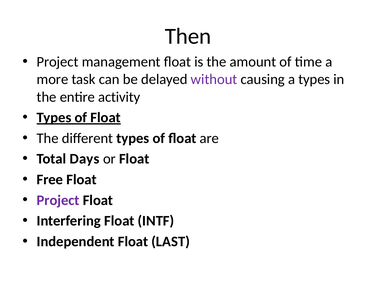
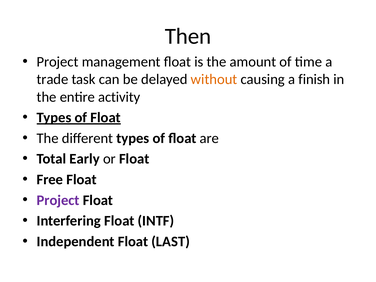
more: more -> trade
without colour: purple -> orange
a types: types -> finish
Days: Days -> Early
